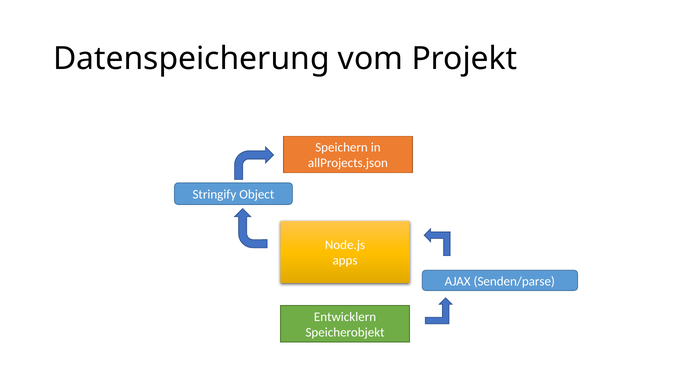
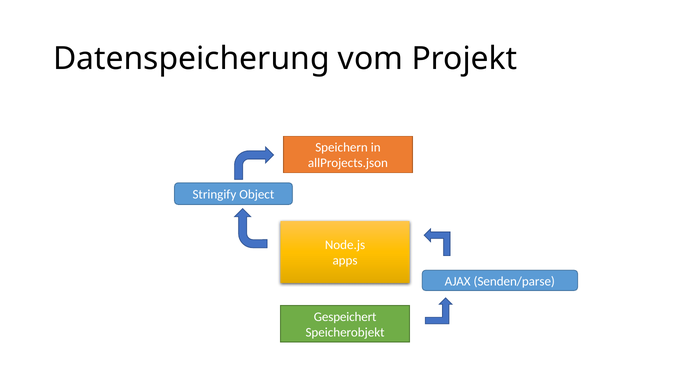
Entwicklern: Entwicklern -> Gespeichert
